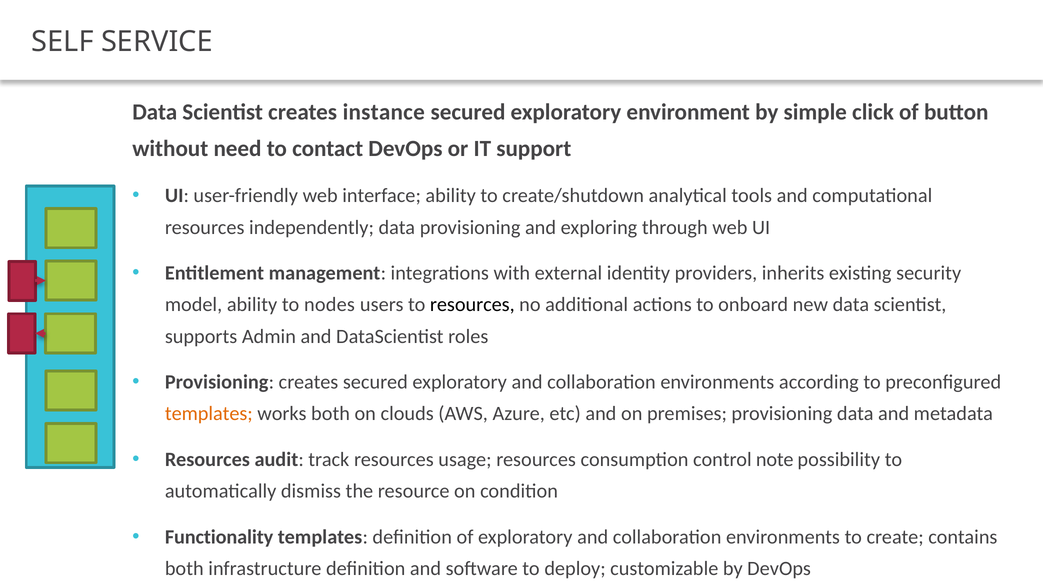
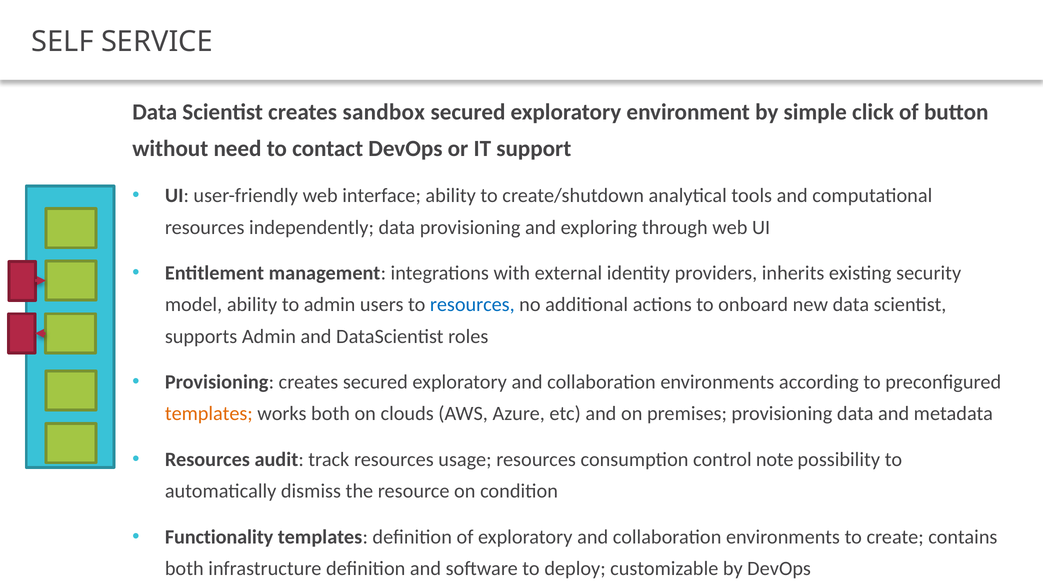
instance: instance -> sandbox
to nodes: nodes -> admin
resources at (472, 305) colour: black -> blue
